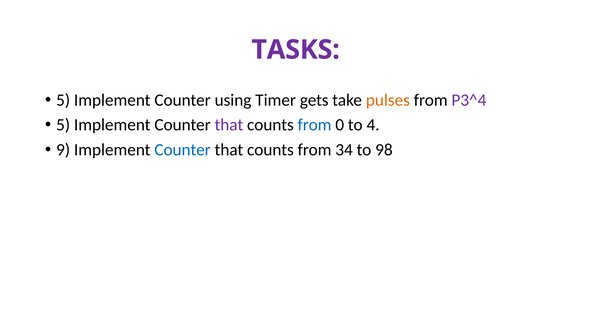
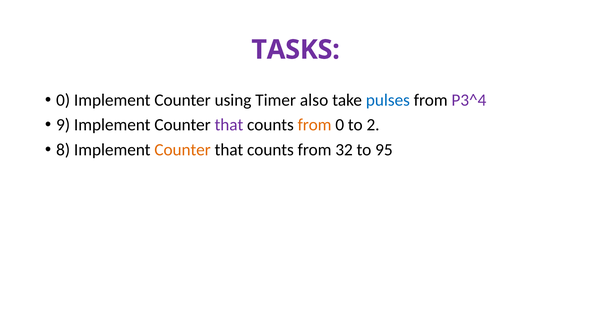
5 at (63, 100): 5 -> 0
gets: gets -> also
pulses colour: orange -> blue
5 at (63, 125): 5 -> 9
from at (315, 125) colour: blue -> orange
4: 4 -> 2
9: 9 -> 8
Counter at (183, 149) colour: blue -> orange
34: 34 -> 32
98: 98 -> 95
